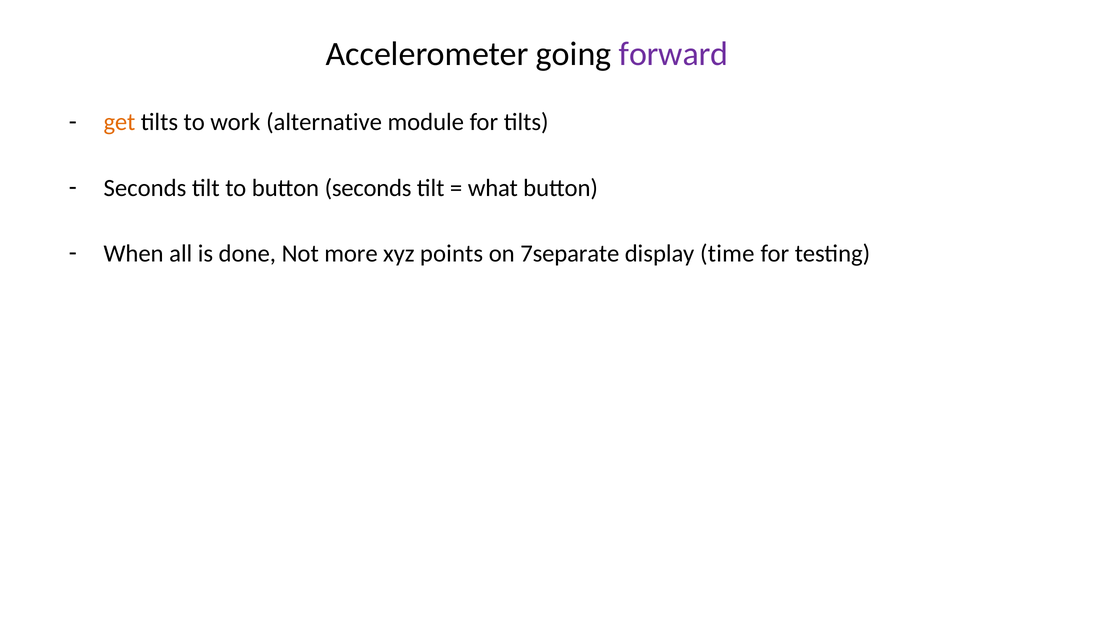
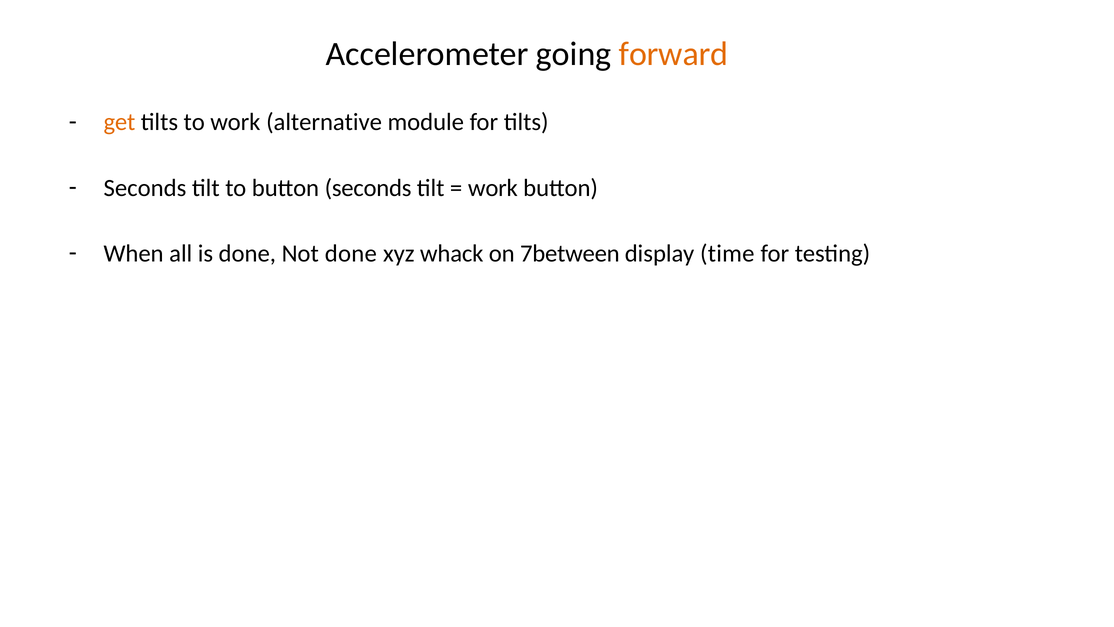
forward colour: purple -> orange
what at (493, 188): what -> work
Not more: more -> done
points: points -> whack
7separate: 7separate -> 7between
